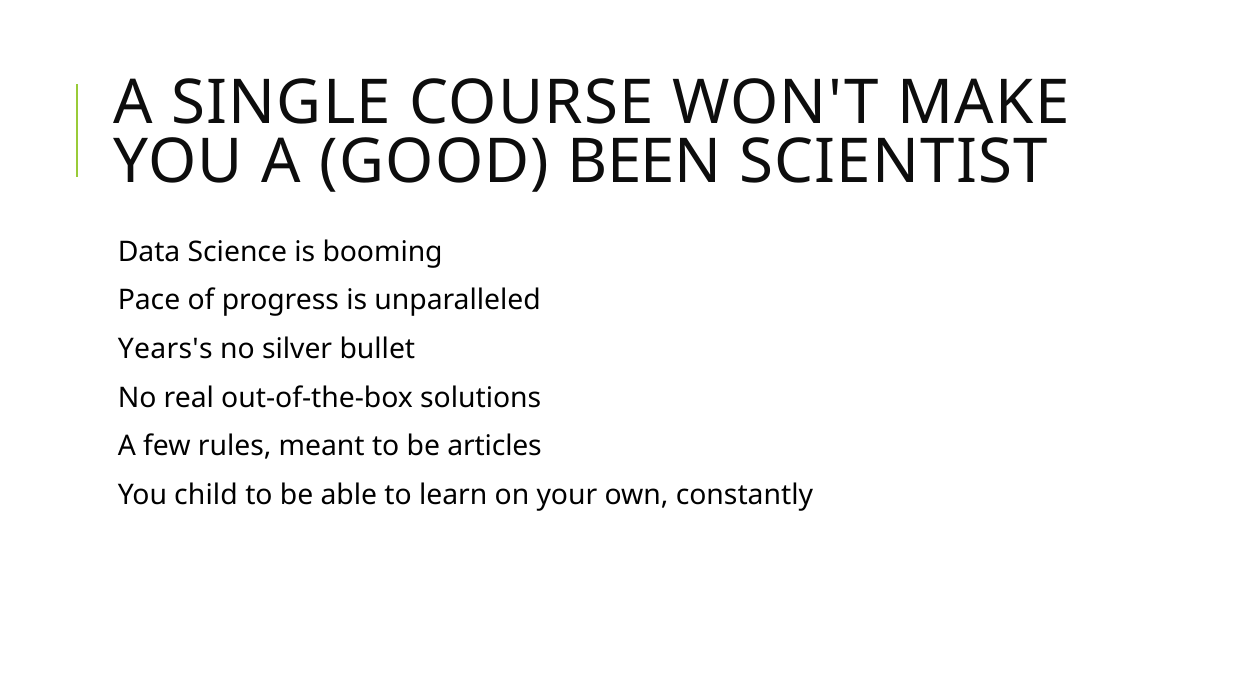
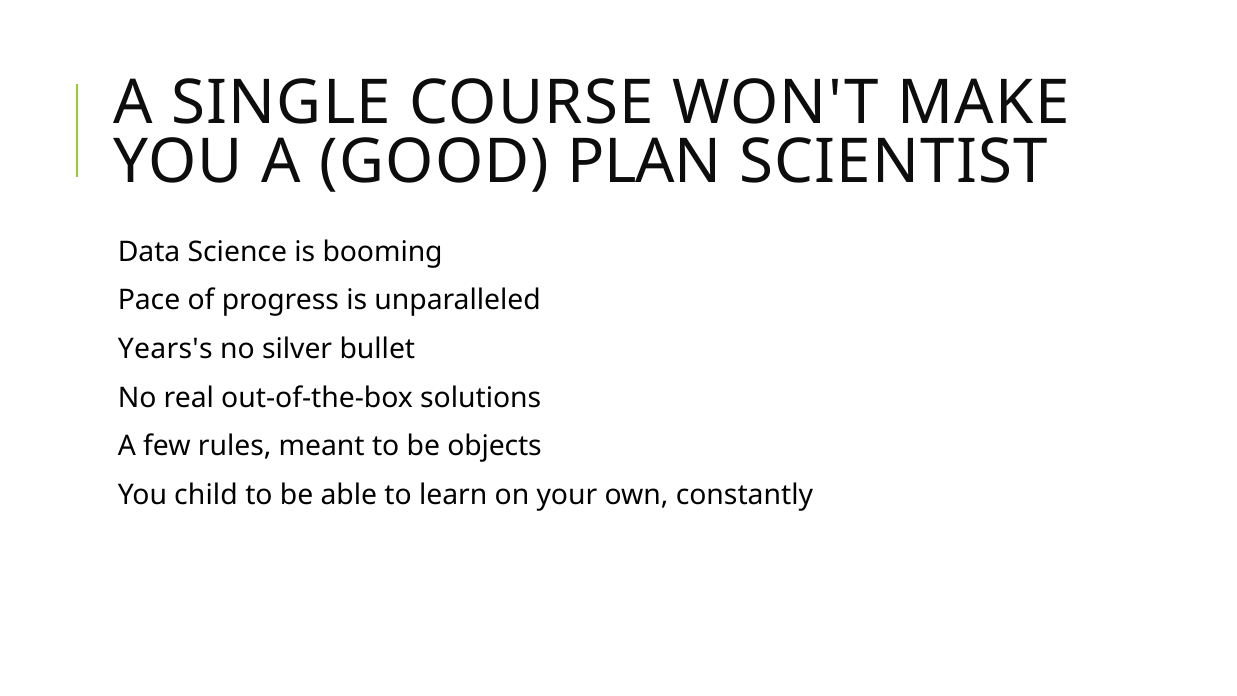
BEEN: BEEN -> PLAN
articles: articles -> objects
